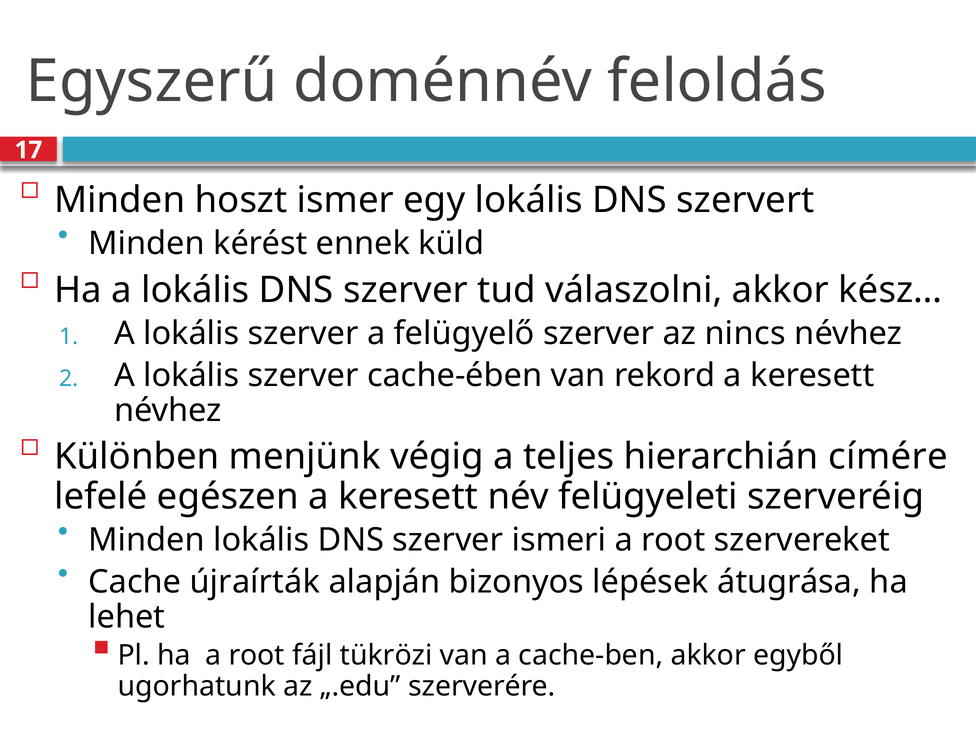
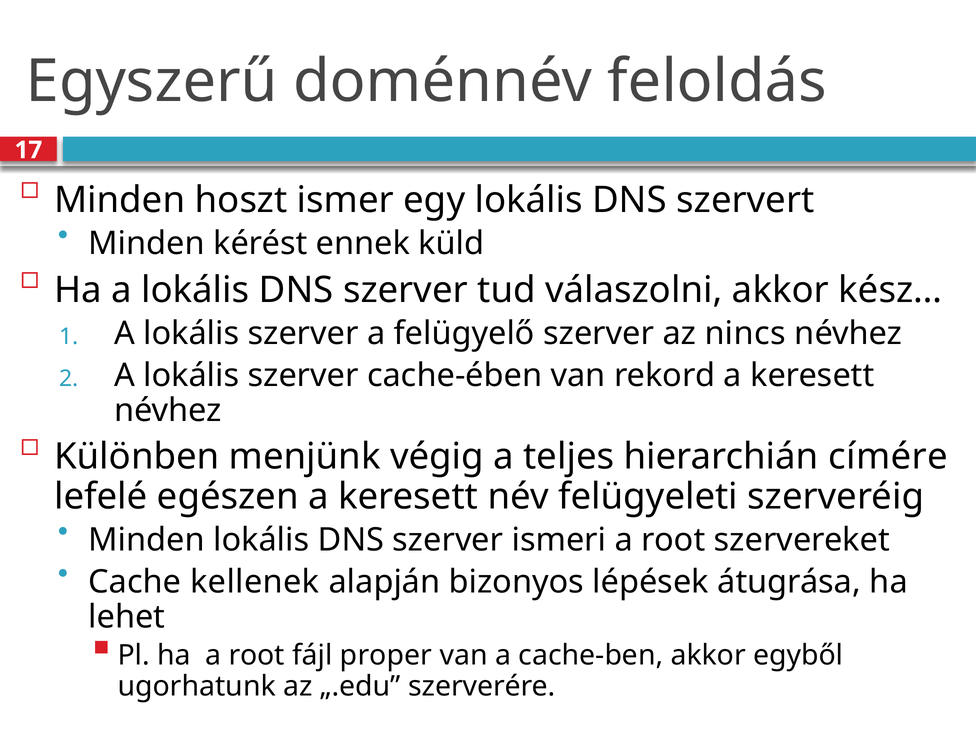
újraírták: újraírták -> kellenek
tükrözi: tükrözi -> proper
